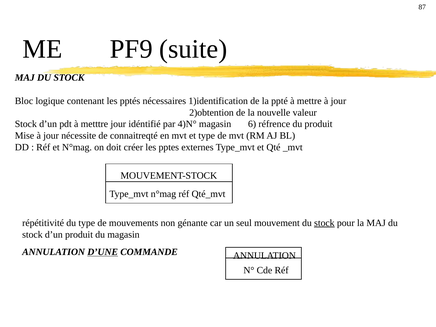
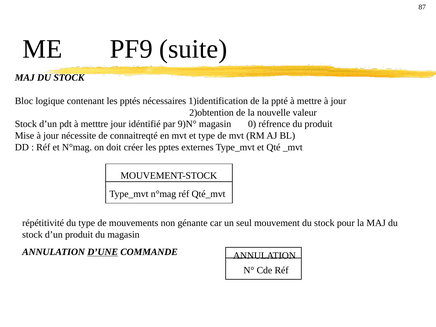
4)N°: 4)N° -> 9)N°
6: 6 -> 0
stock at (324, 223) underline: present -> none
